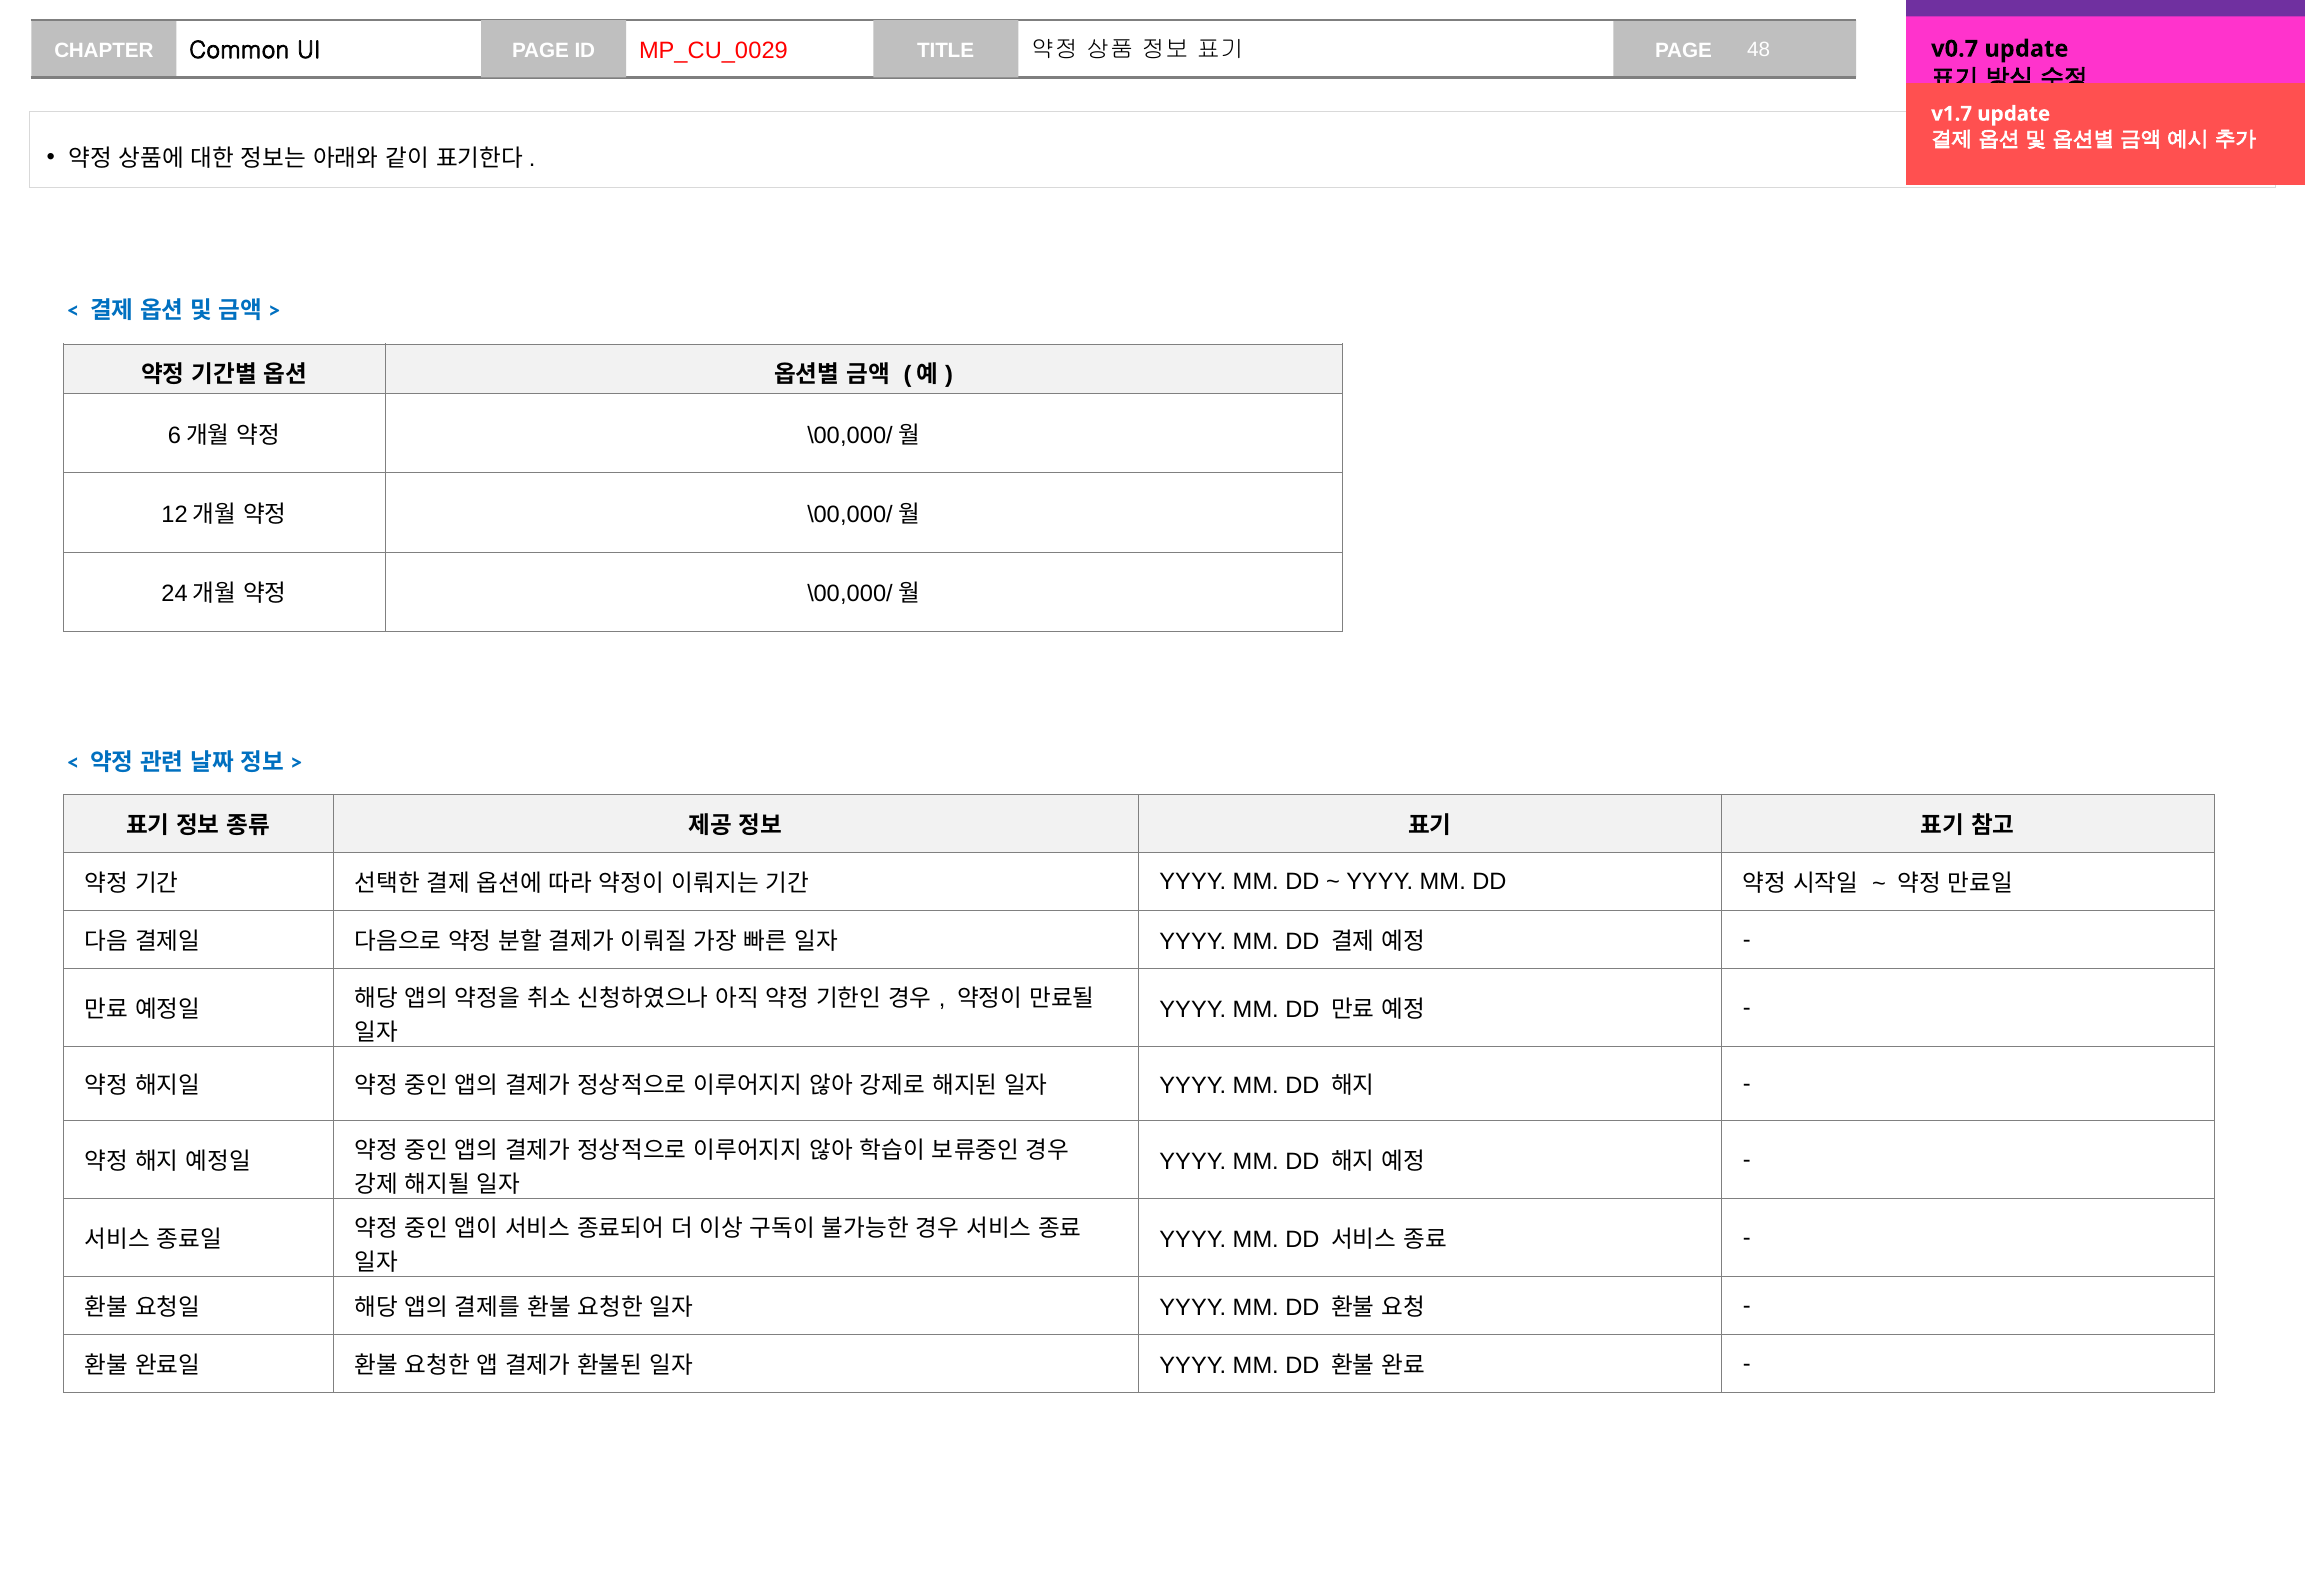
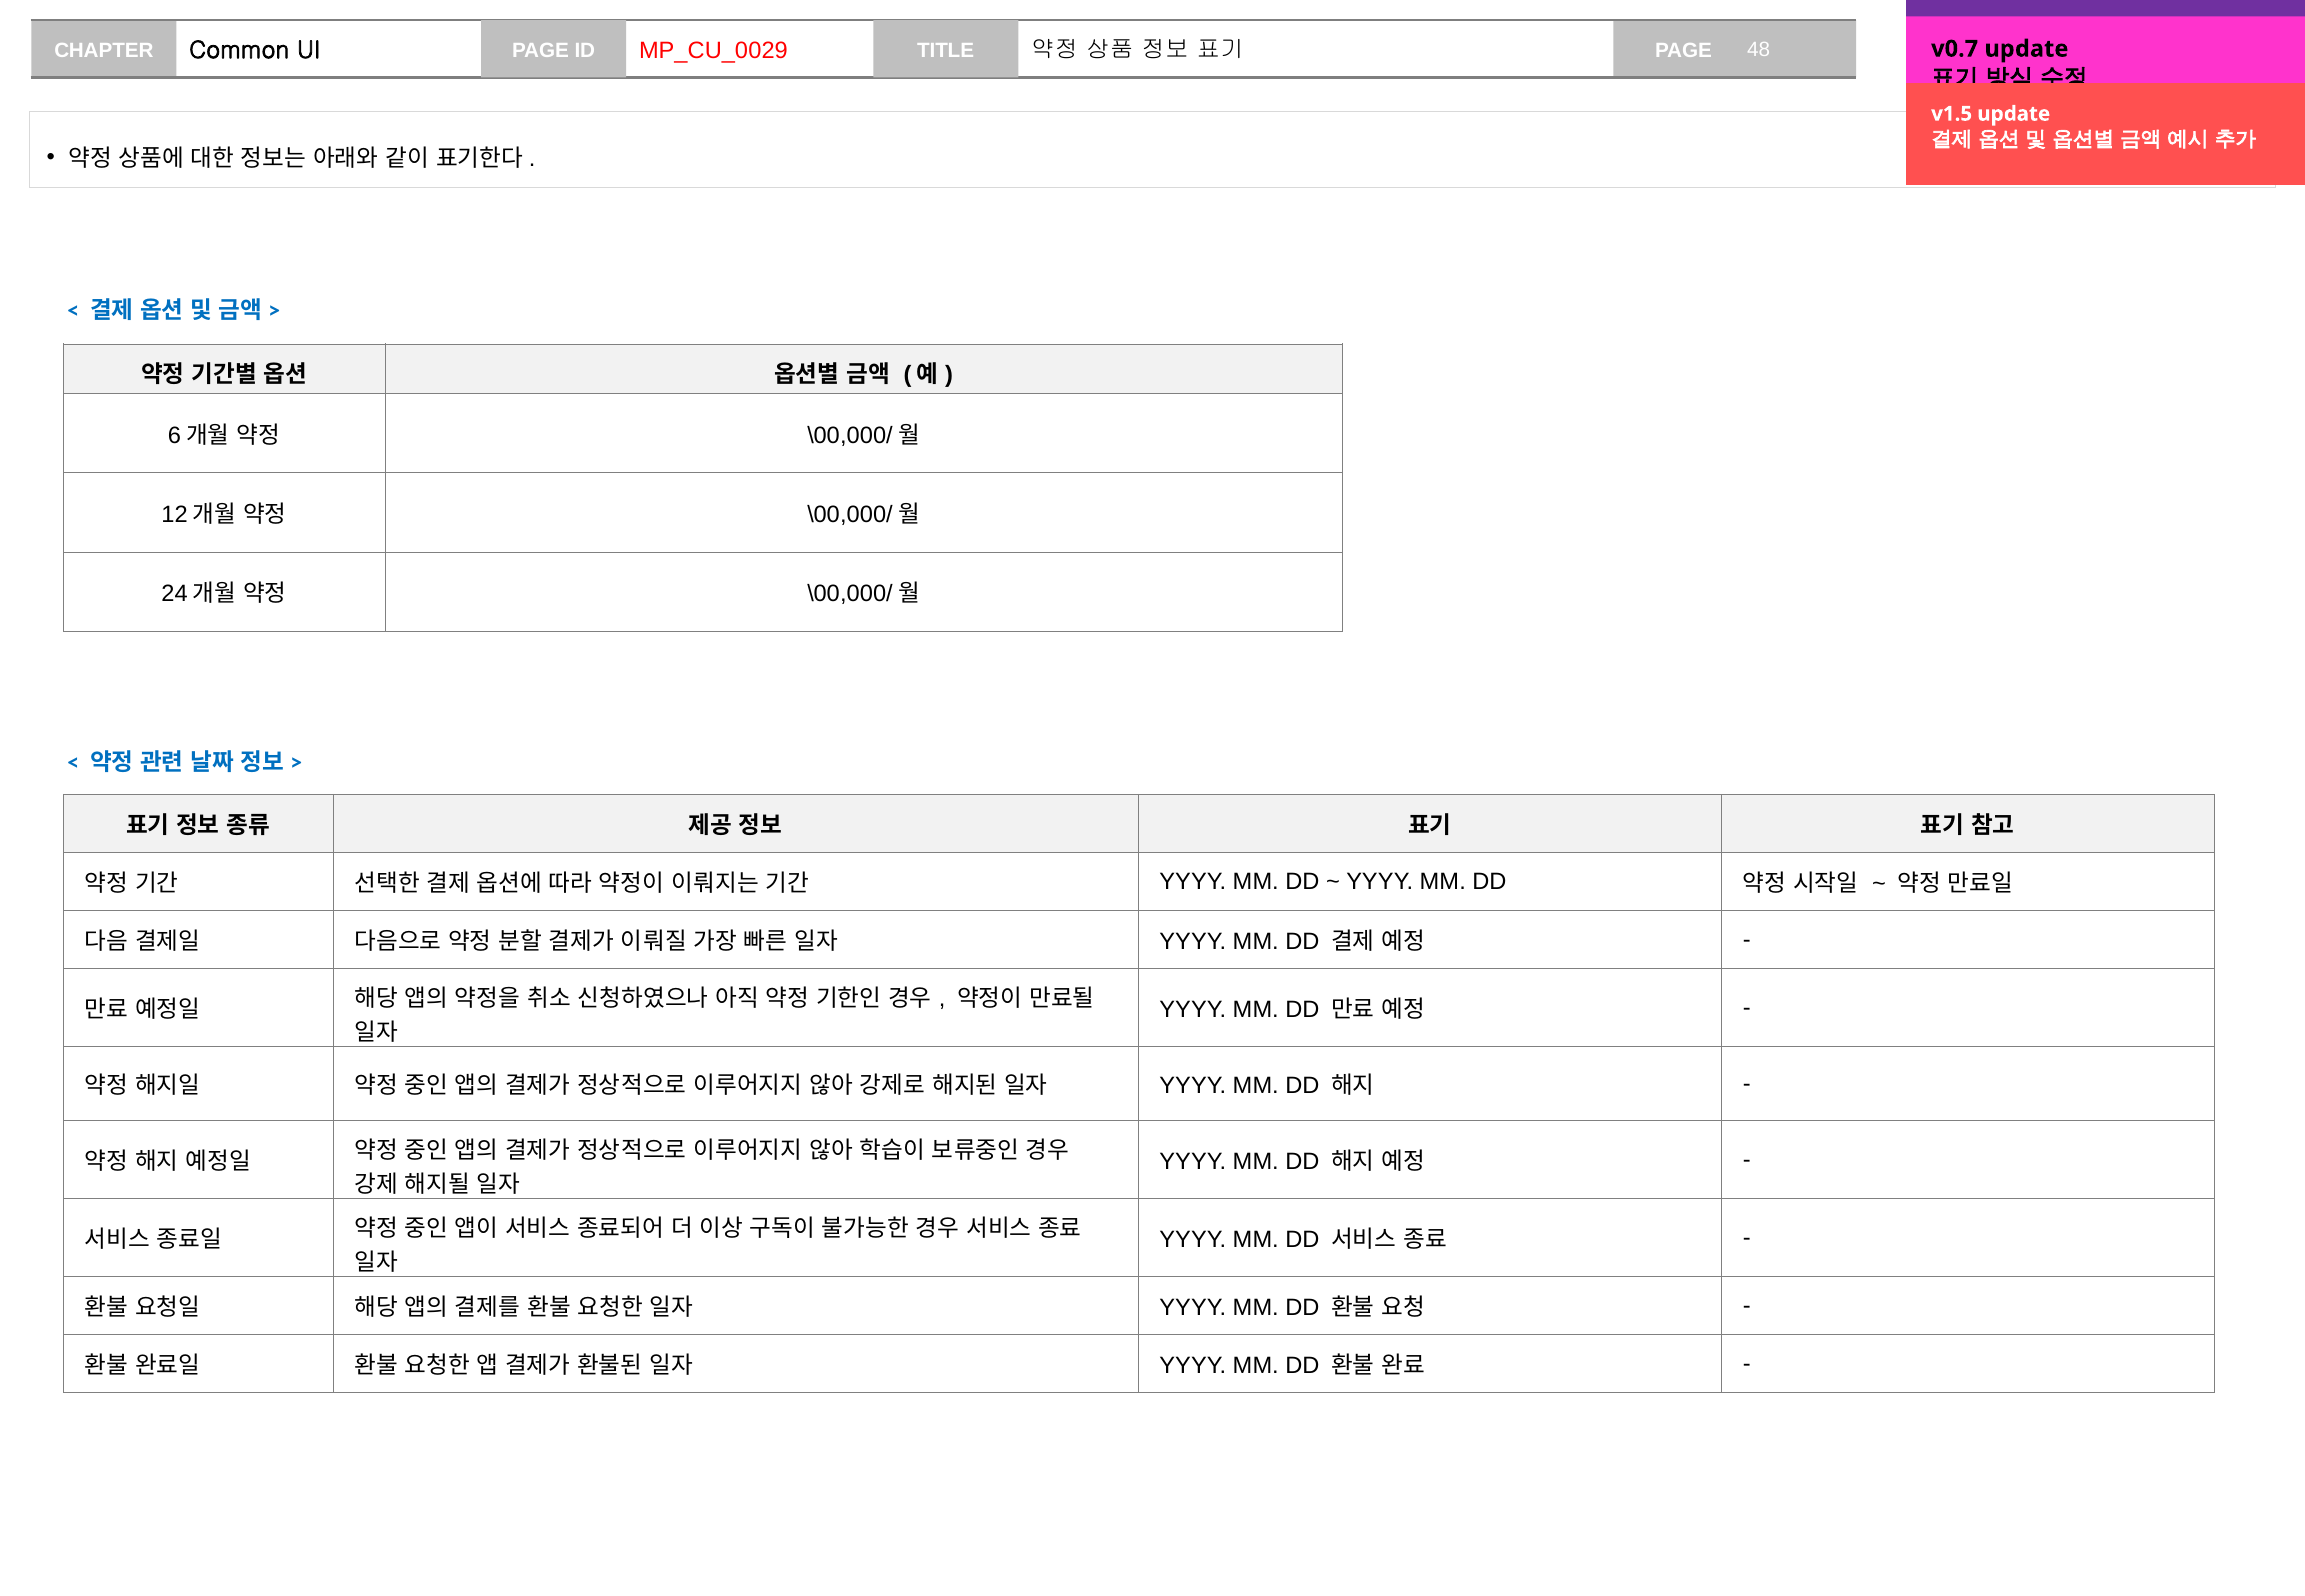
v1.7: v1.7 -> v1.5
